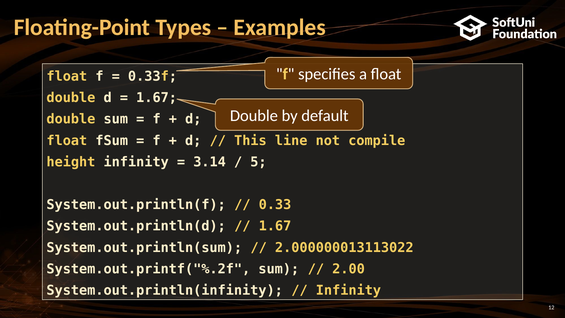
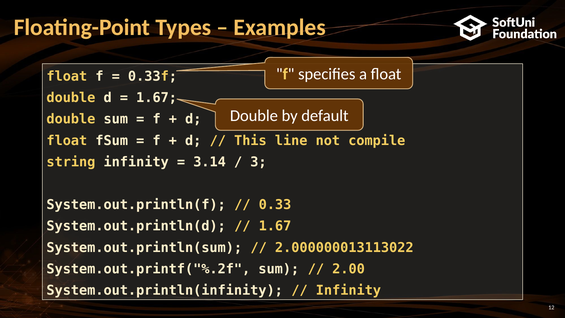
height: height -> string
5: 5 -> 3
